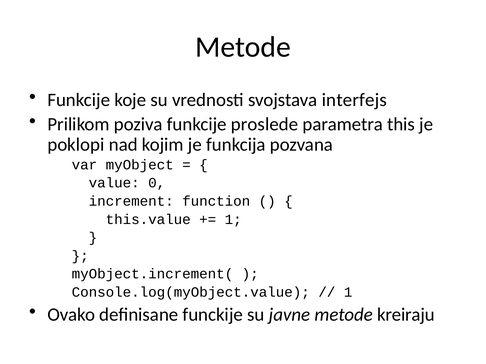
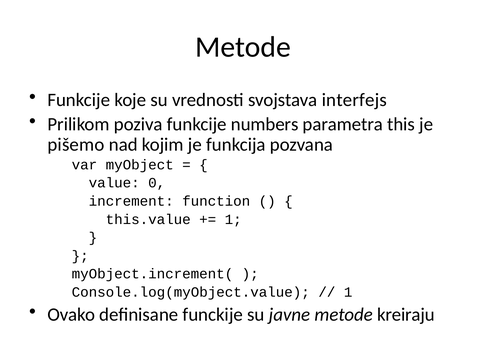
proslede: proslede -> numbers
poklopi: poklopi -> pišemo
